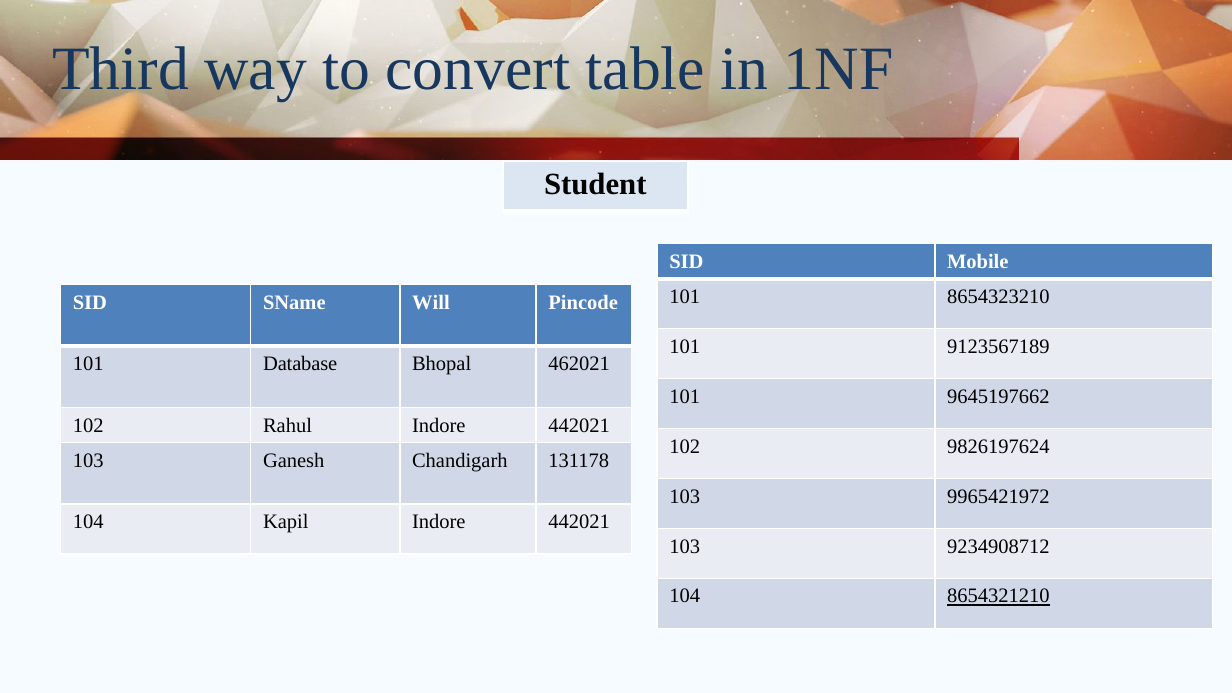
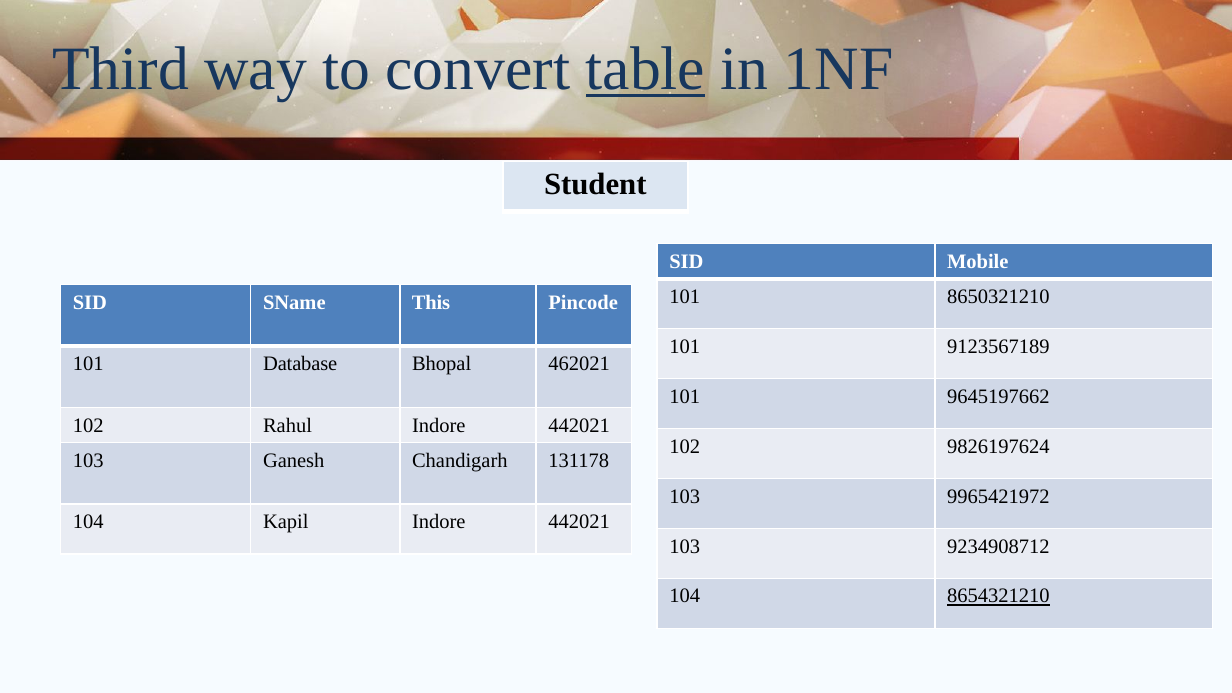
table underline: none -> present
8654323210: 8654323210 -> 8650321210
Will: Will -> This
